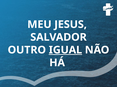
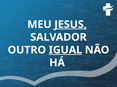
JESUS underline: none -> present
